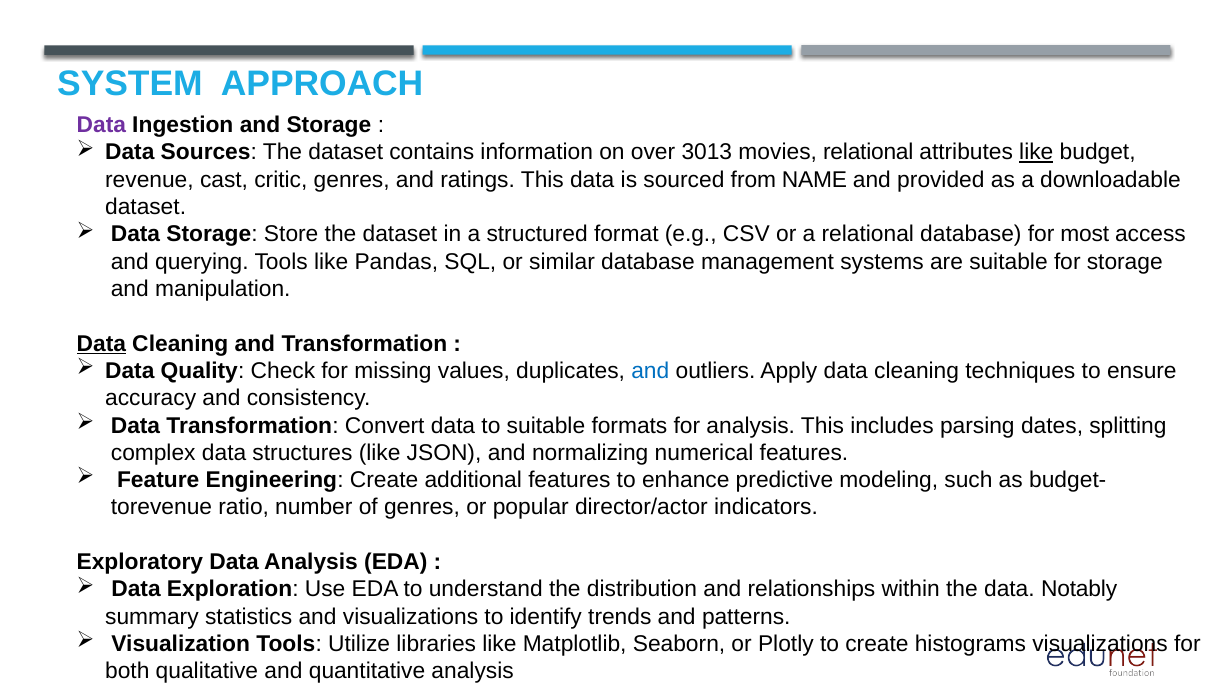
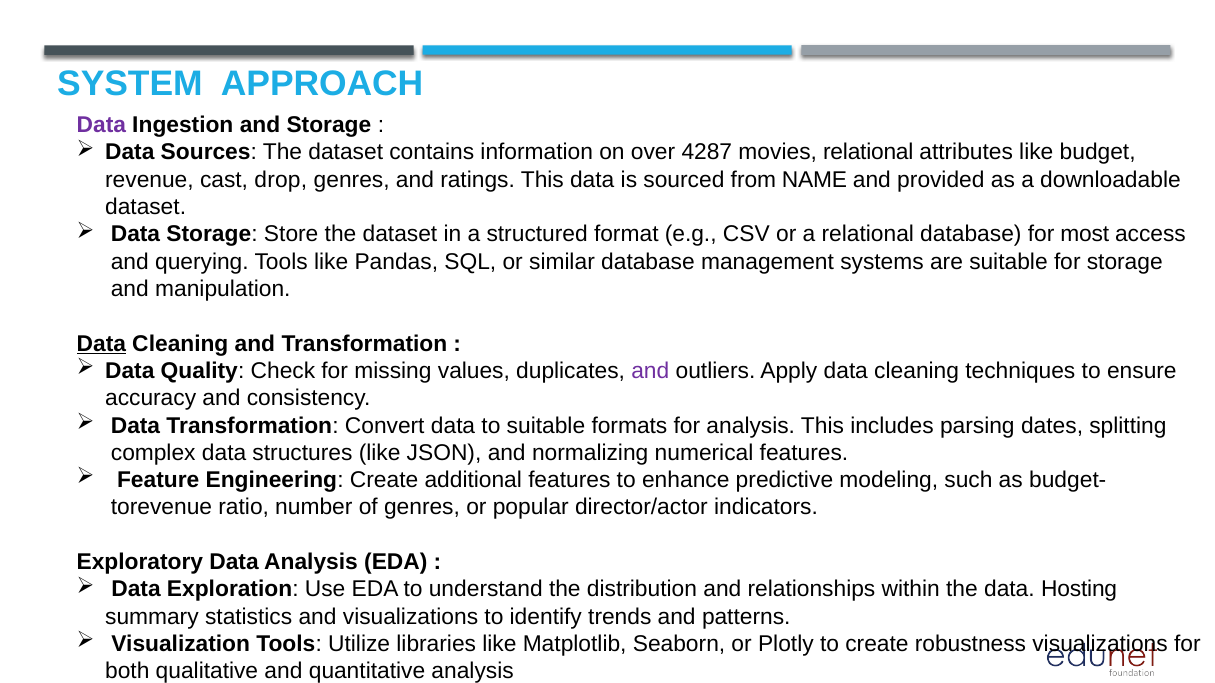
3013: 3013 -> 4287
like at (1036, 152) underline: present -> none
critic: critic -> drop
and at (650, 371) colour: blue -> purple
Notably: Notably -> Hosting
histograms: histograms -> robustness
